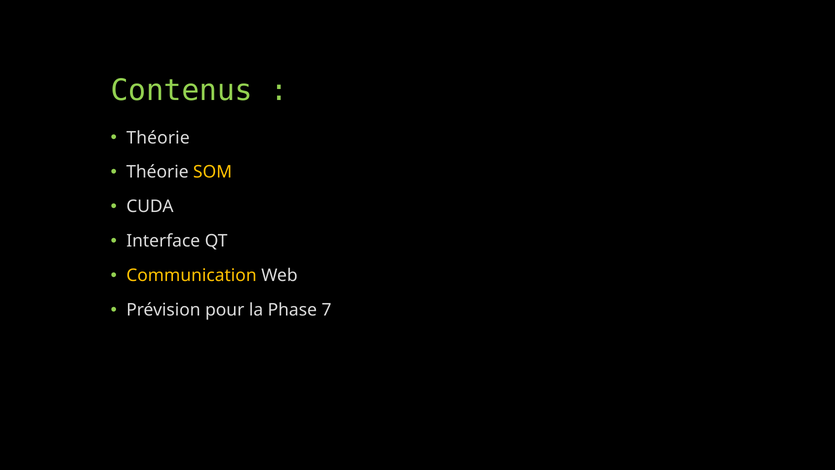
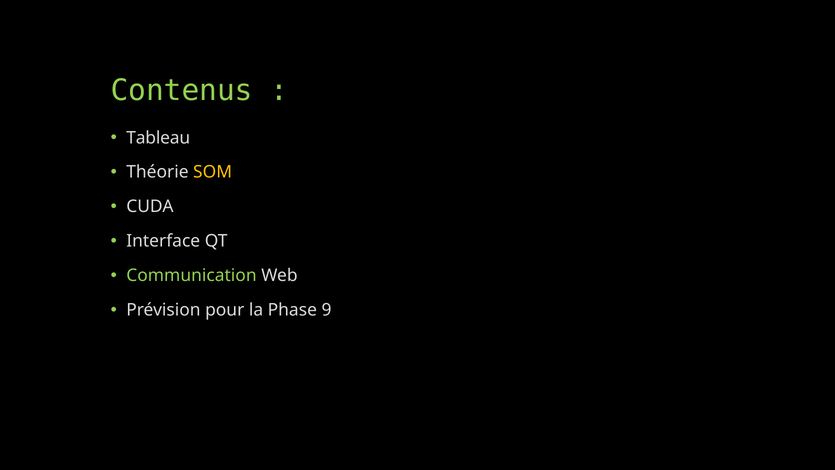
Théorie at (158, 138): Théorie -> Tableau
Communication colour: yellow -> light green
7: 7 -> 9
